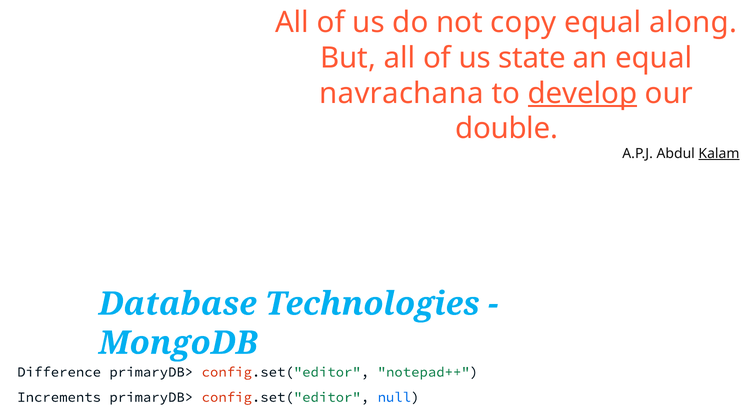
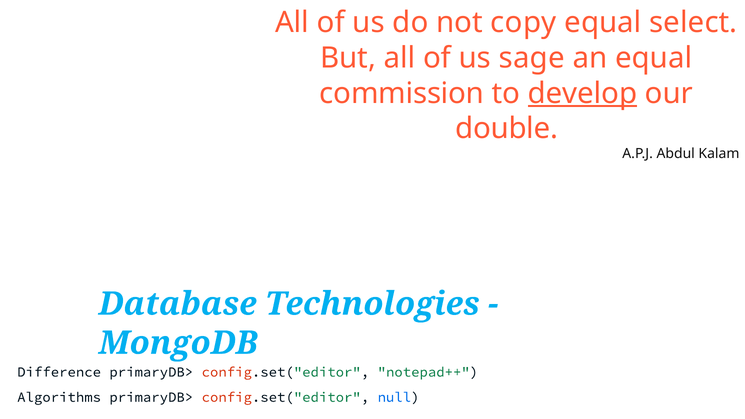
along: along -> select
state: state -> sage
navrachana: navrachana -> commission
Kalam underline: present -> none
Increments: Increments -> Algorithms
